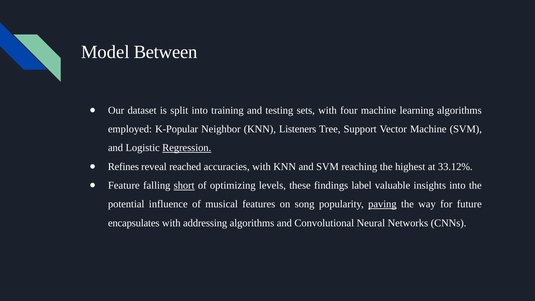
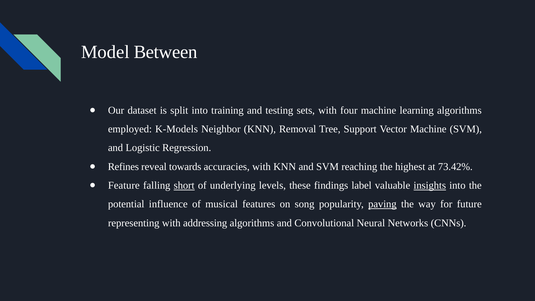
K-Popular: K-Popular -> K-Models
Listeners: Listeners -> Removal
Regression underline: present -> none
reached: reached -> towards
33.12%: 33.12% -> 73.42%
optimizing: optimizing -> underlying
insights underline: none -> present
encapsulates: encapsulates -> representing
